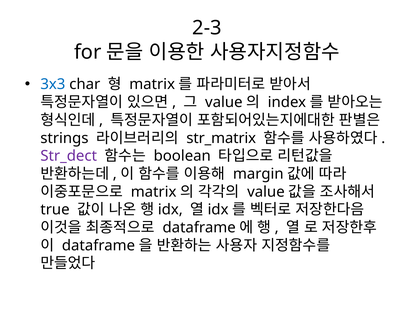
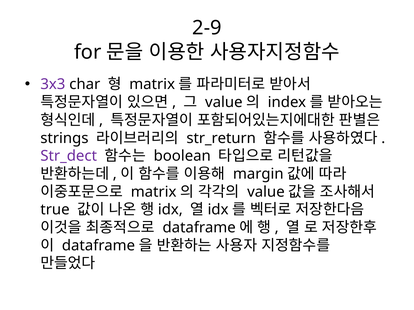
2-3: 2-3 -> 2-9
3x3 colour: blue -> purple
str_matrix: str_matrix -> str_return
